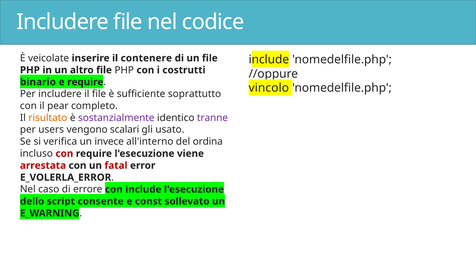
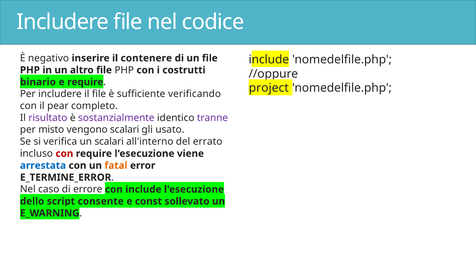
veicolate: veicolate -> negativo
vincolo: vincolo -> project
soprattutto: soprattutto -> verificando
risultato colour: orange -> purple
users: users -> misto
un invece: invece -> scalari
ordina: ordina -> errato
arrestata colour: red -> blue
fatal colour: red -> orange
E_VOLERLA_ERROR: E_VOLERLA_ERROR -> E_TERMINE_ERROR
